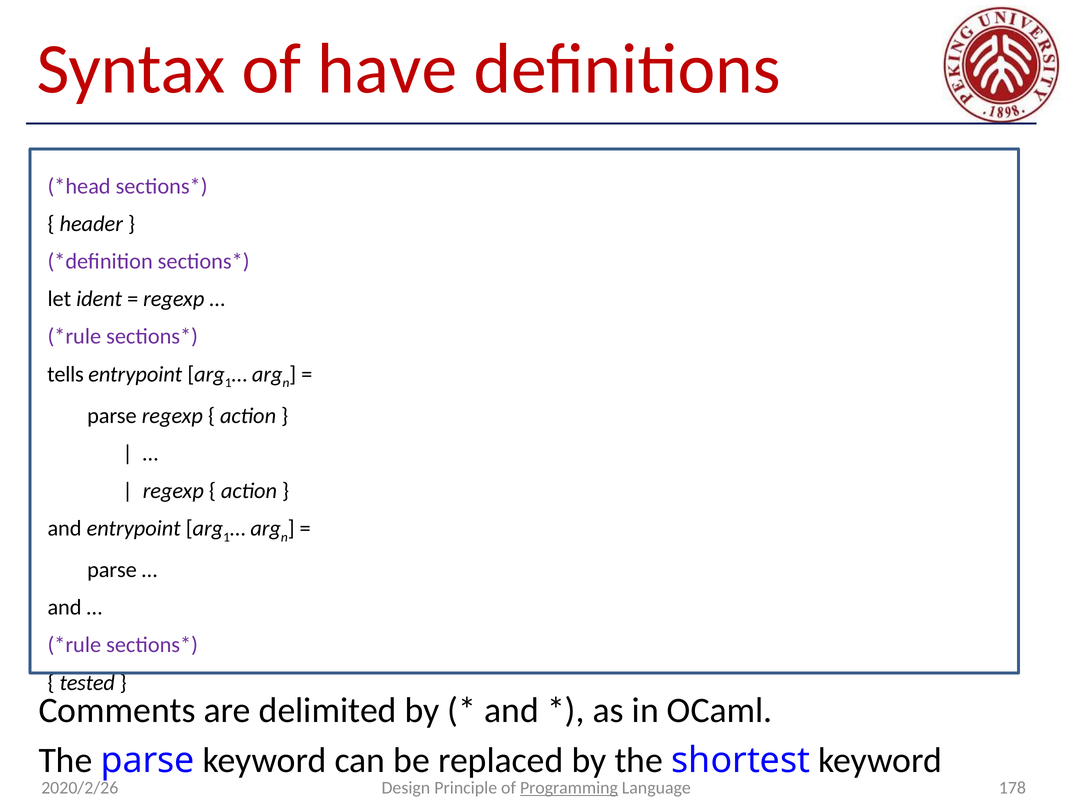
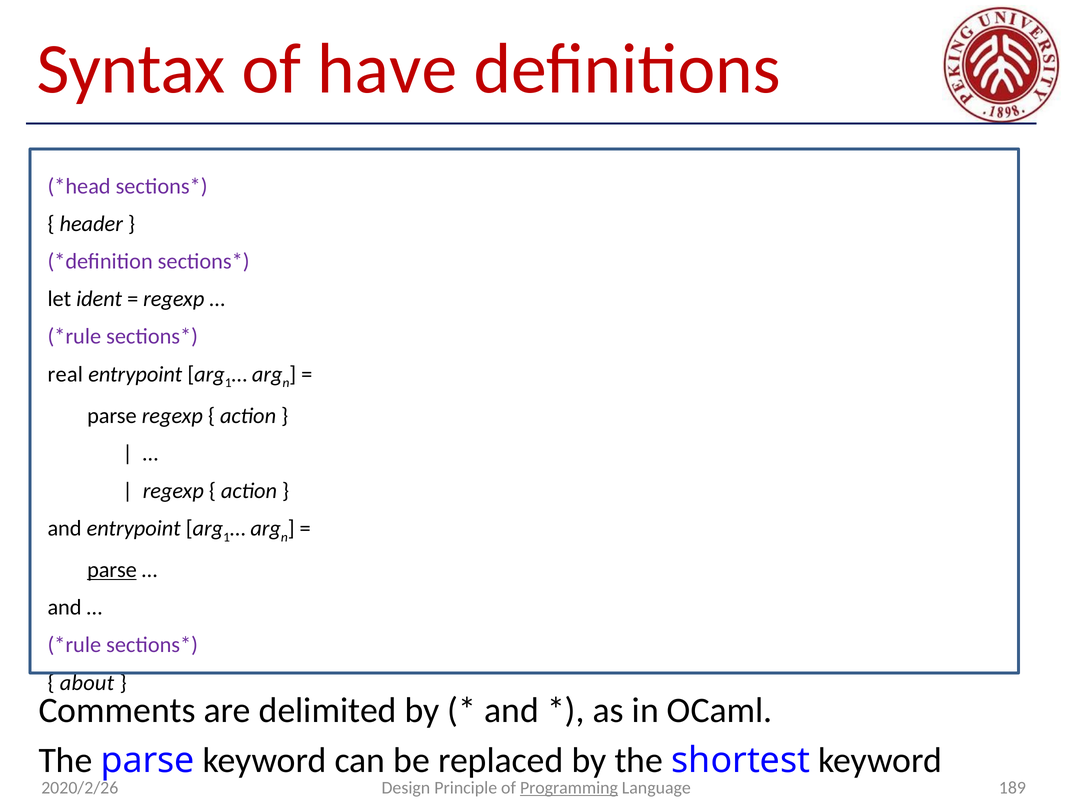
tells: tells -> real
parse at (112, 570) underline: none -> present
tested: tested -> about
178: 178 -> 189
